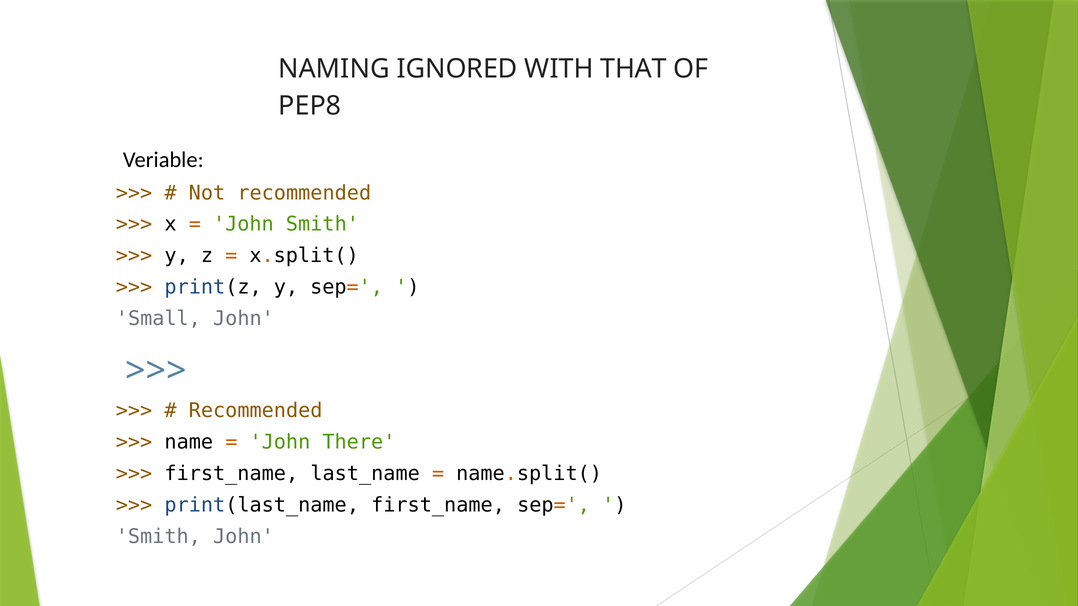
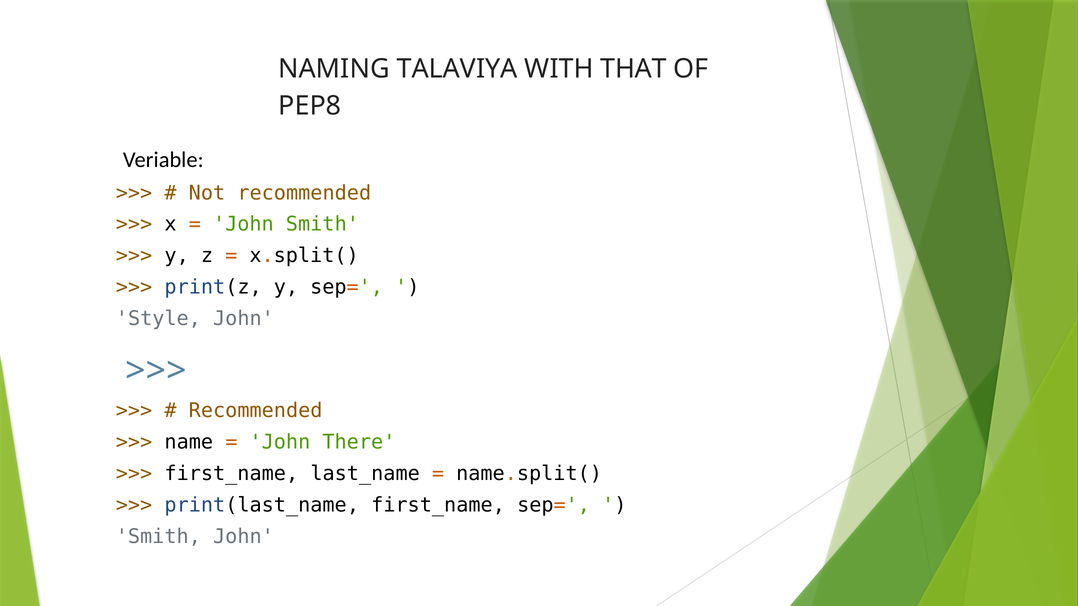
IGNORED: IGNORED -> TALAVIYA
Small: Small -> Style
